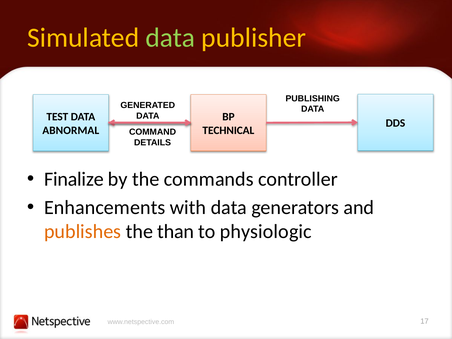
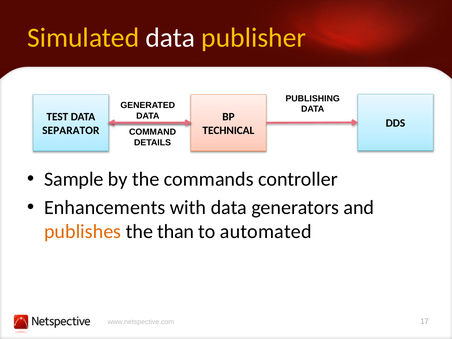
data at (170, 38) colour: light green -> white
ABNORMAL: ABNORMAL -> SEPARATOR
Finalize: Finalize -> Sample
physiologic: physiologic -> automated
